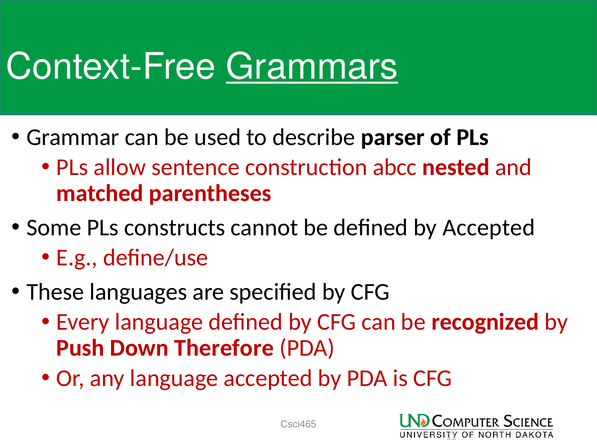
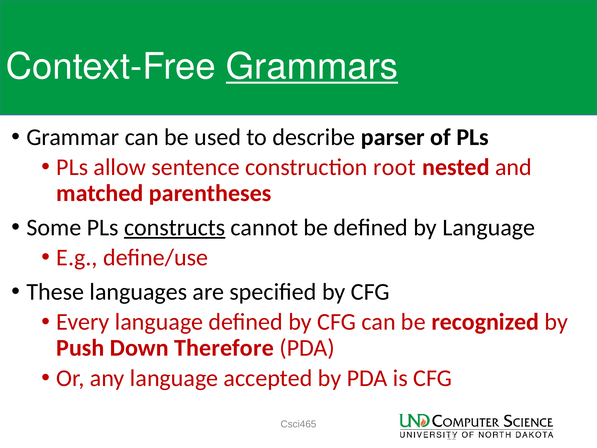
abcc: abcc -> root
constructs underline: none -> present
by Accepted: Accepted -> Language
